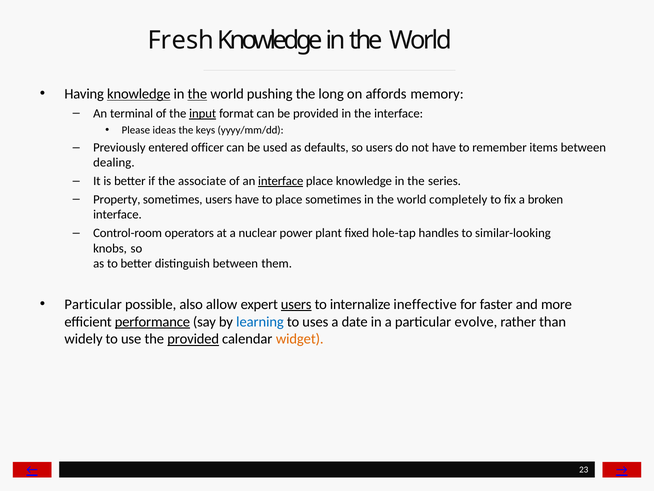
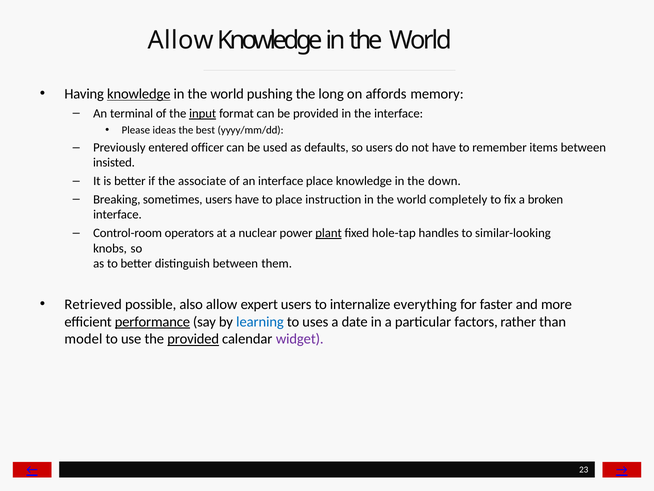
Fresh at (181, 40): Fresh -> Allow
the at (197, 94) underline: present -> none
keys: keys -> best
dealing: dealing -> insisted
interface at (281, 181) underline: present -> none
series: series -> down
Property: Property -> Breaking
place sometimes: sometimes -> instruction
plant underline: none -> present
Particular at (93, 304): Particular -> Retrieved
users at (296, 304) underline: present -> none
ineffective: ineffective -> everything
evolve: evolve -> factors
widely: widely -> model
widget colour: orange -> purple
